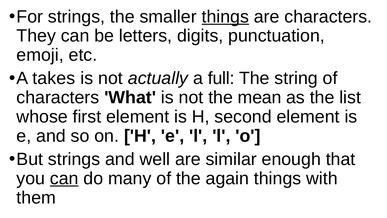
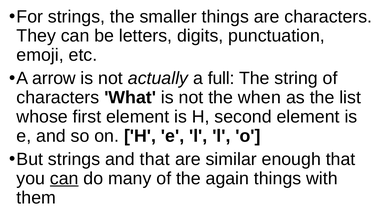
things at (225, 17) underline: present -> none
takes: takes -> arrow
mean: mean -> when
and well: well -> that
